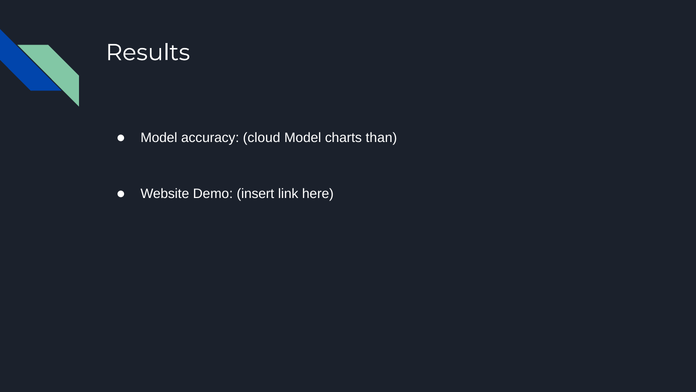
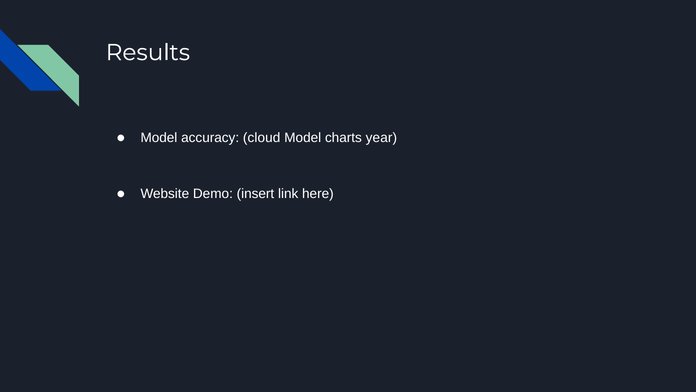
than: than -> year
